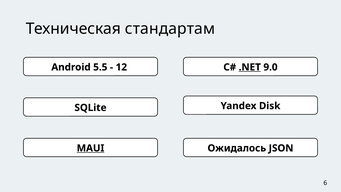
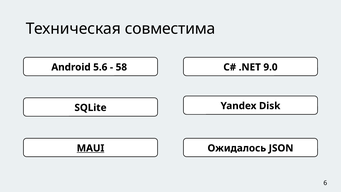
стандартам: стандартам -> совместима
5.5: 5.5 -> 5.6
12: 12 -> 58
.NET underline: present -> none
